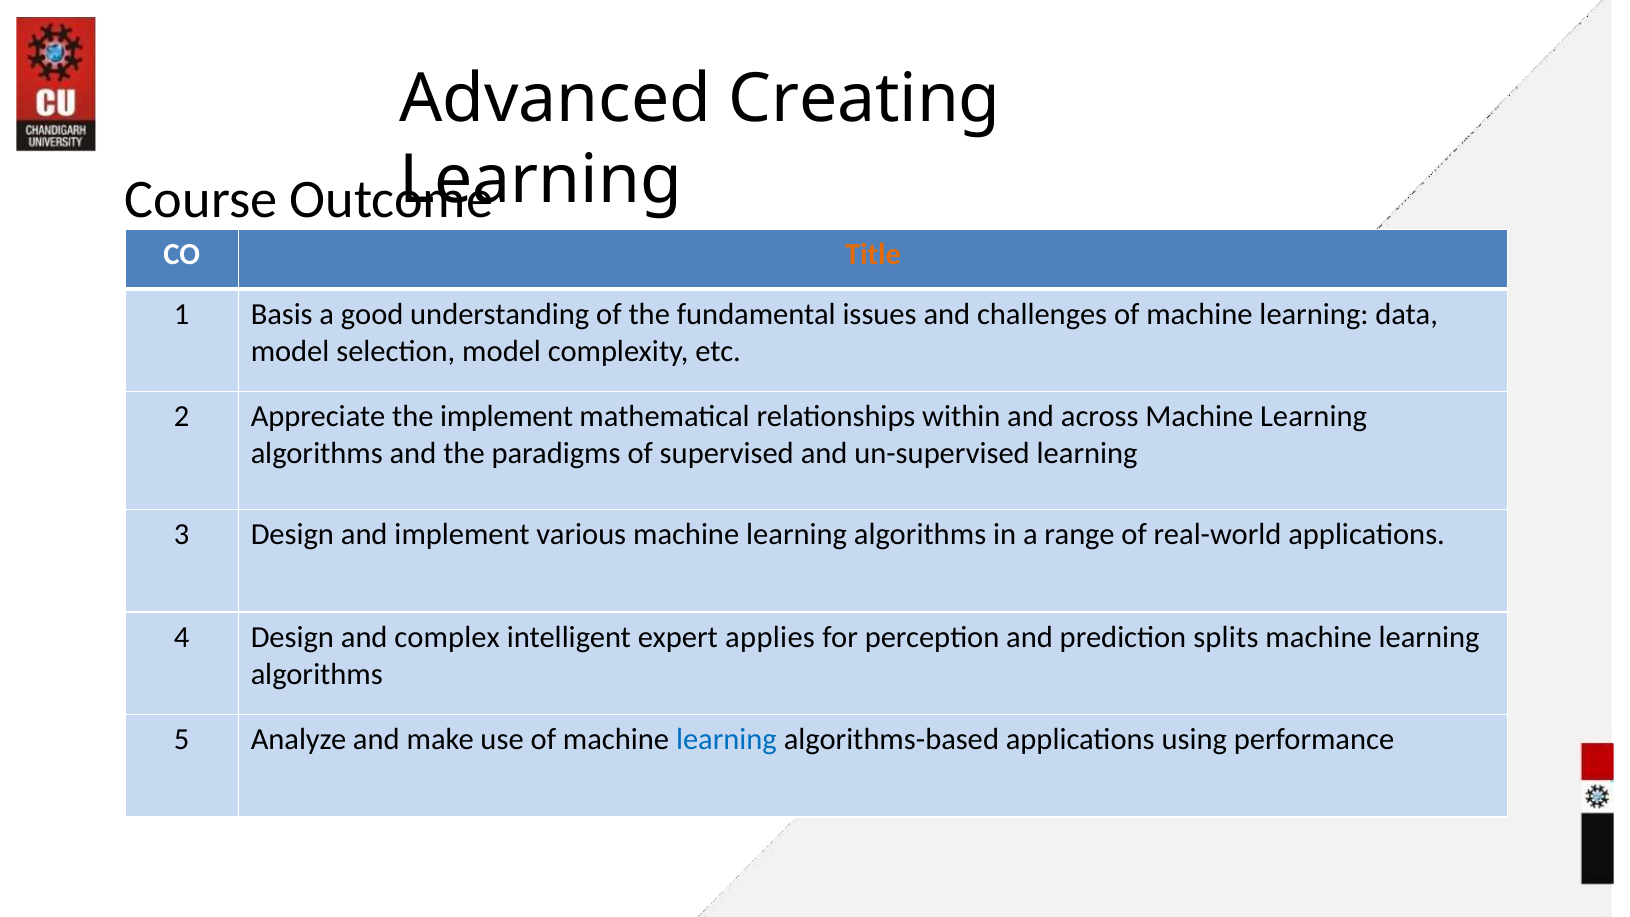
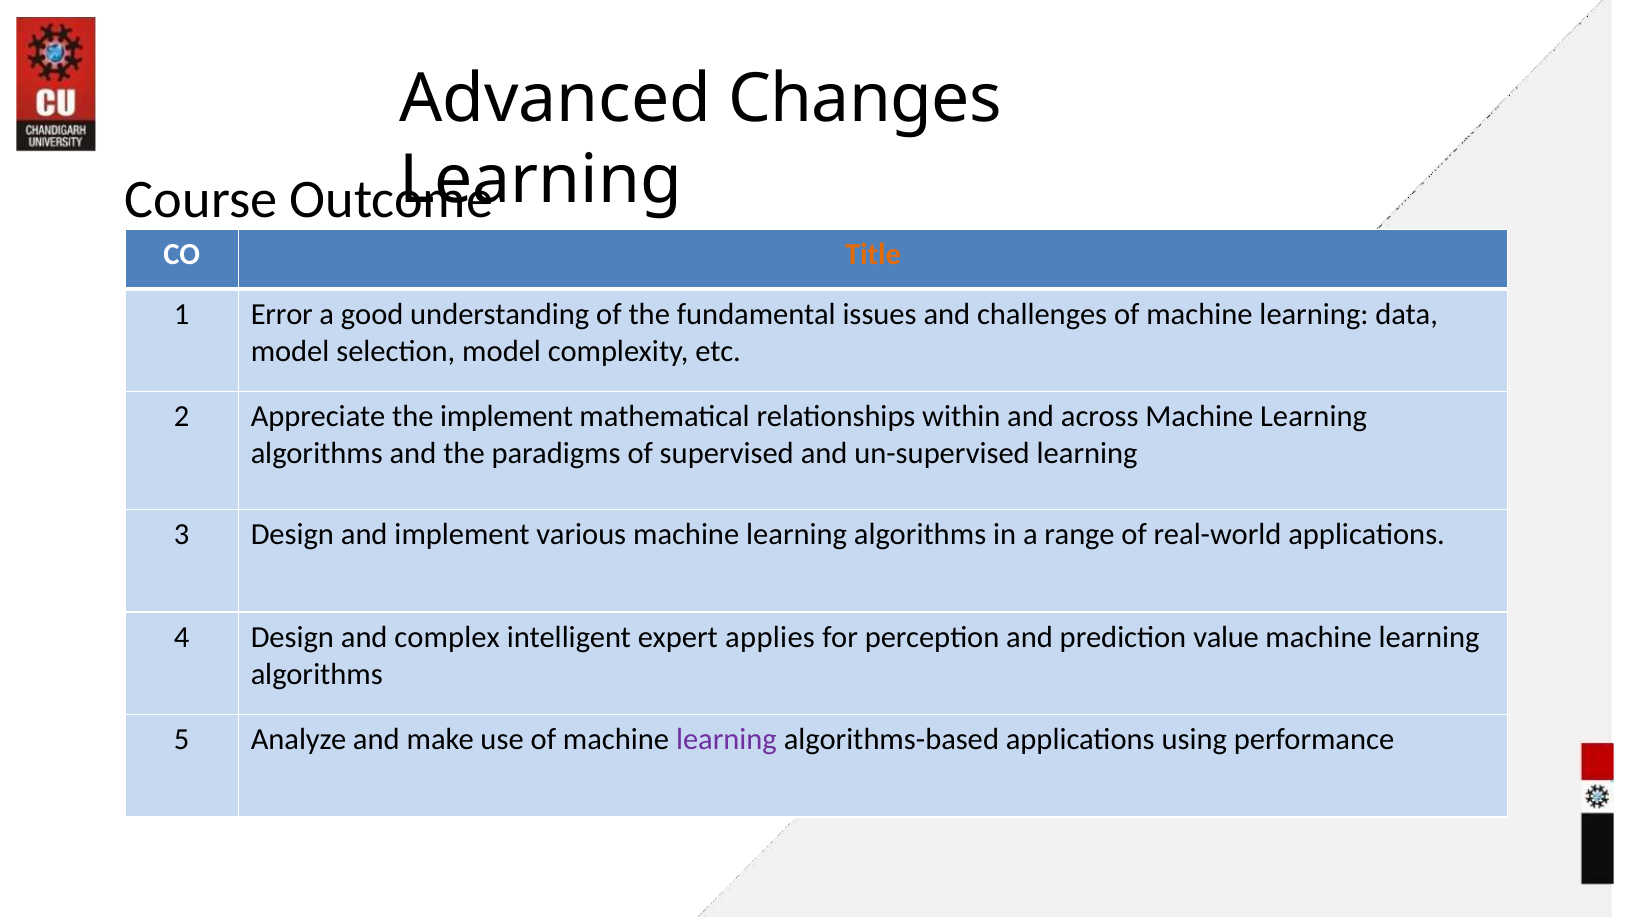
Creating: Creating -> Changes
Basis: Basis -> Error
splits: splits -> value
learning at (726, 740) colour: blue -> purple
